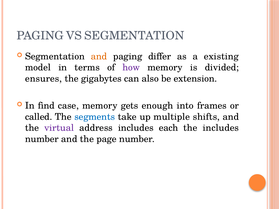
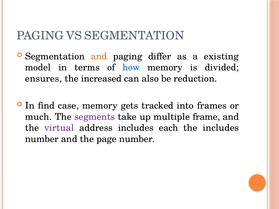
how colour: purple -> blue
gigabytes: gigabytes -> increased
extension: extension -> reduction
enough: enough -> tracked
called: called -> much
segments colour: blue -> purple
shifts: shifts -> frame
